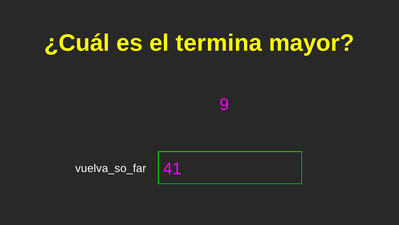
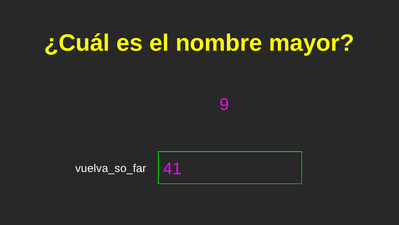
termina: termina -> nombre
